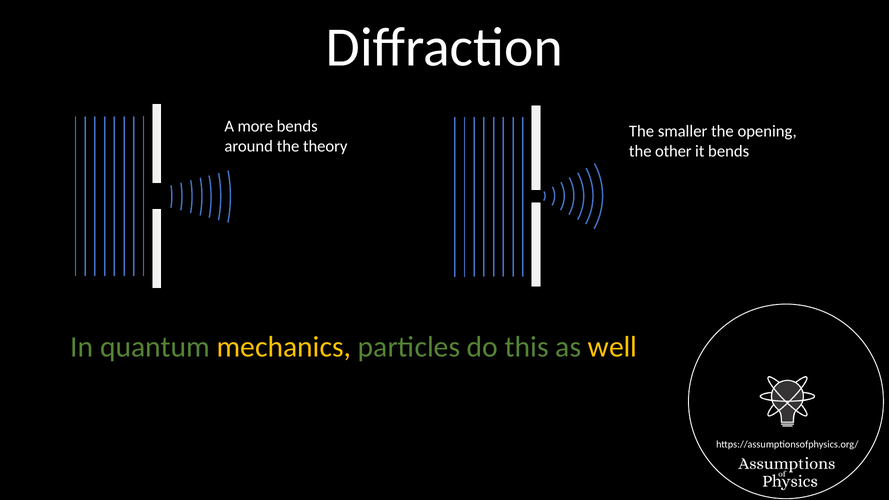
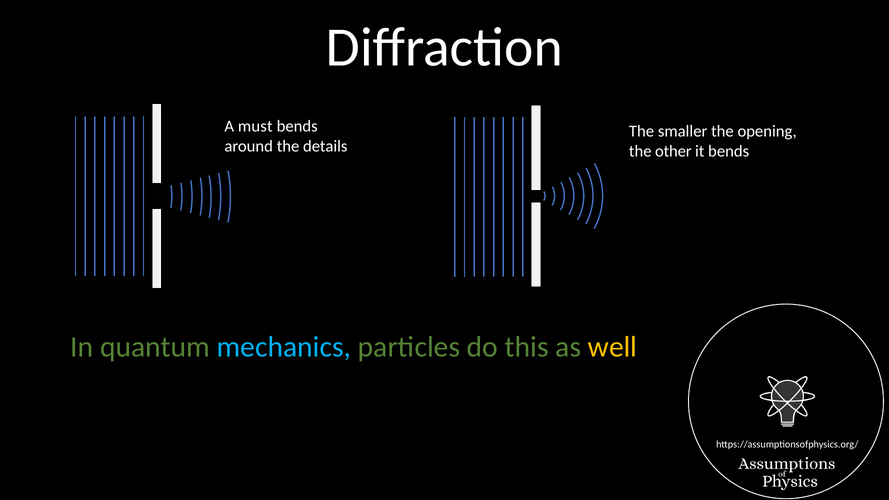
more: more -> must
theory: theory -> details
mechanics colour: yellow -> light blue
